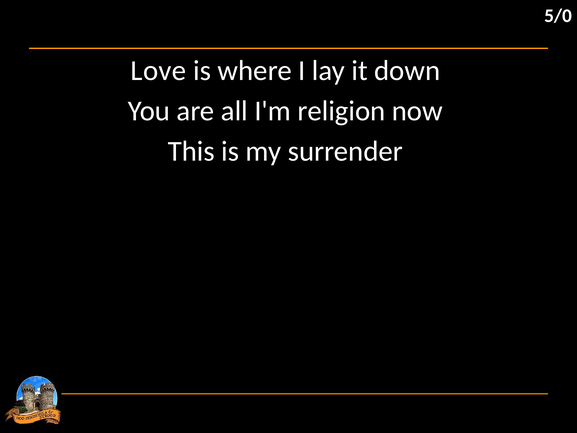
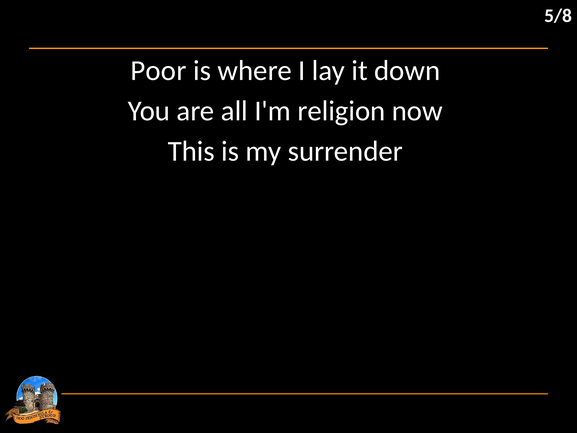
5/0: 5/0 -> 5/8
Love: Love -> Poor
